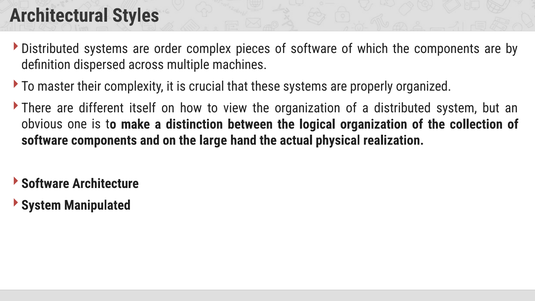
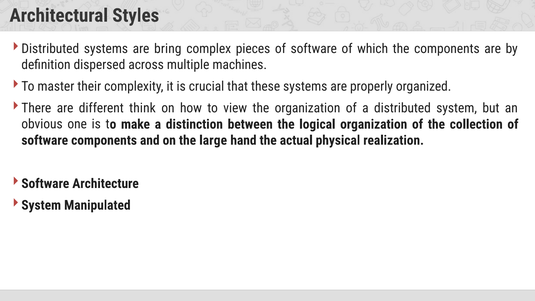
order: order -> bring
itself: itself -> think
